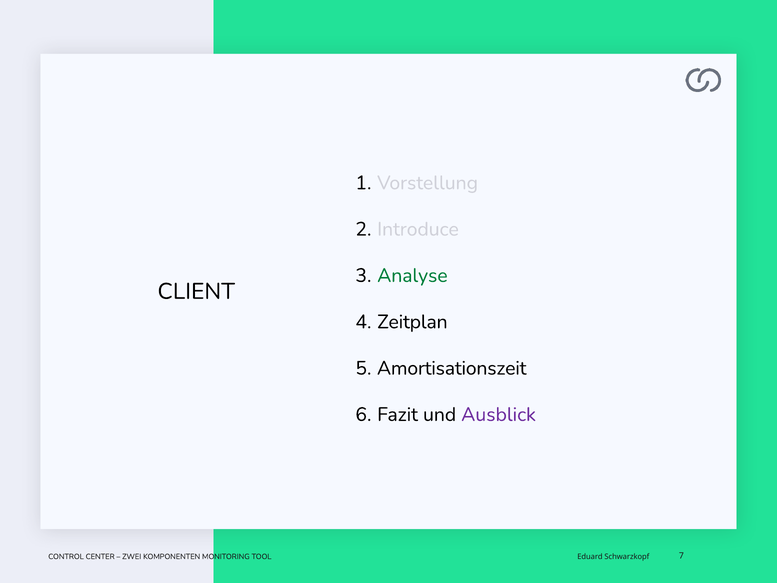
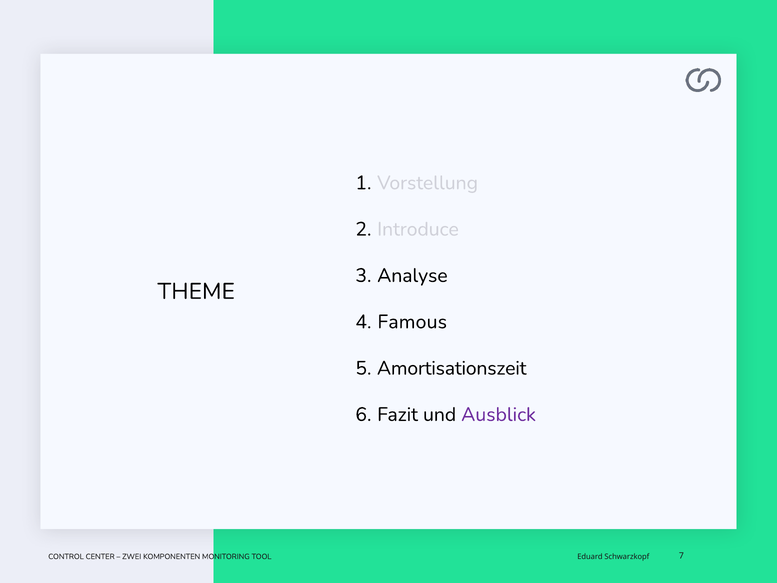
Analyse colour: green -> black
CLIENT: CLIENT -> THEME
Zeitplan: Zeitplan -> Famous
